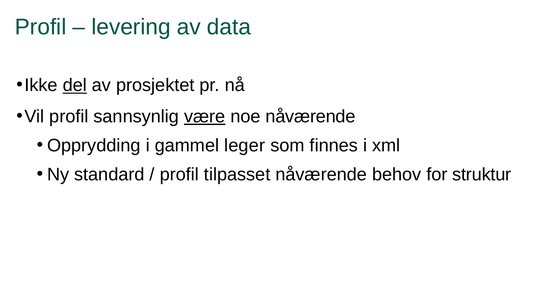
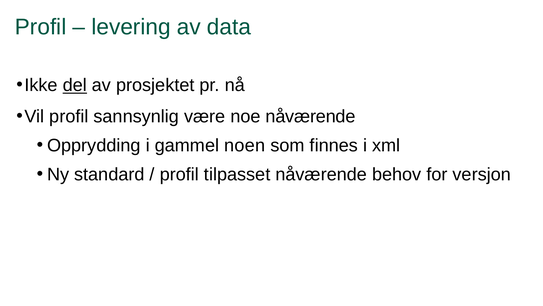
være underline: present -> none
leger: leger -> noen
struktur: struktur -> versjon
